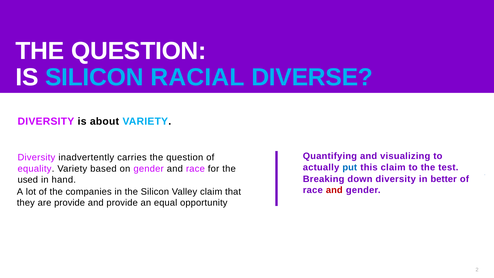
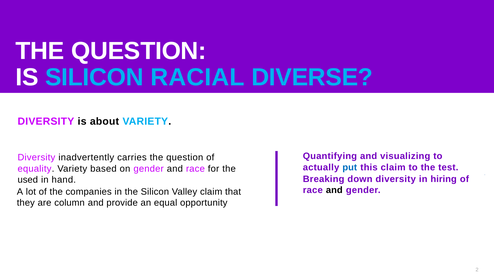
better: better -> hiring
and at (334, 190) colour: red -> black
are provide: provide -> column
